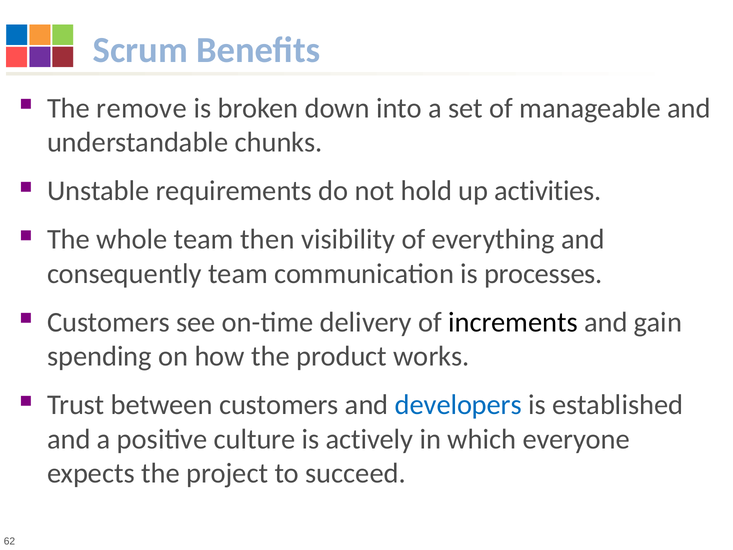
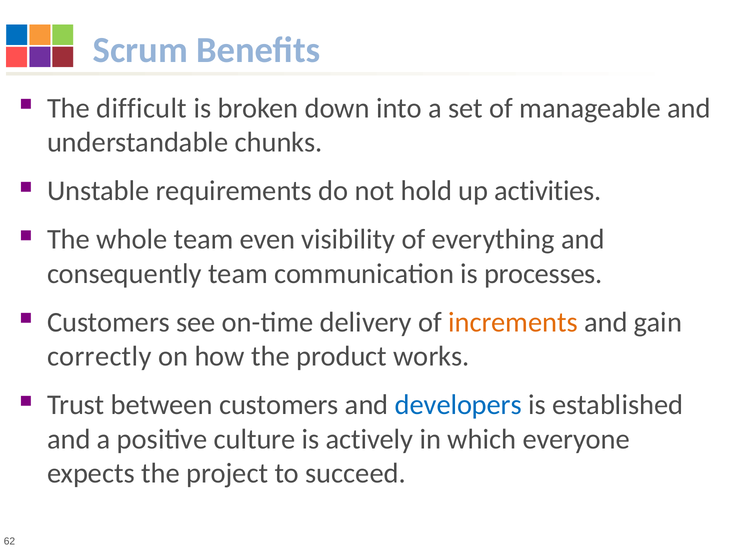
remove: remove -> difficult
then: then -> even
increments colour: black -> orange
spending: spending -> correctly
